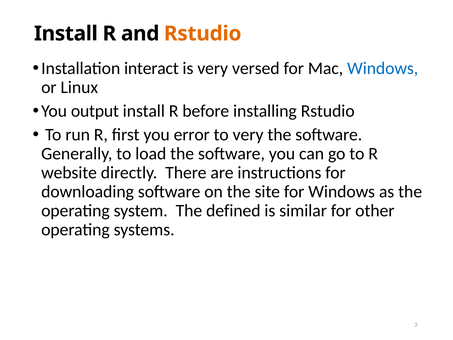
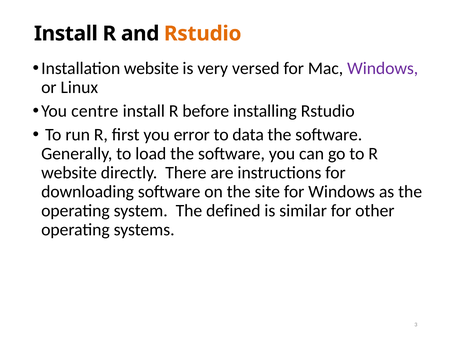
Installation interact: interact -> website
Windows at (383, 68) colour: blue -> purple
output: output -> centre
to very: very -> data
